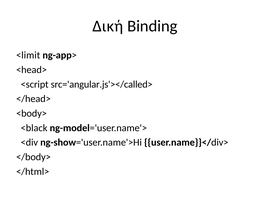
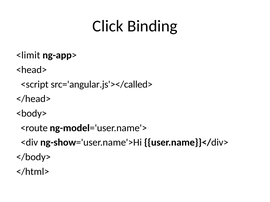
Δική: Δική -> Click
<black: <black -> <route
